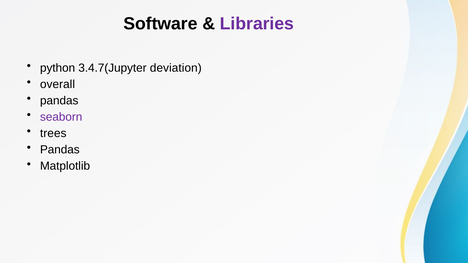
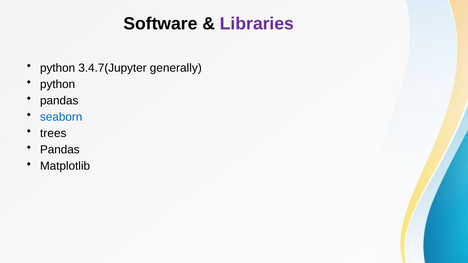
deviation: deviation -> generally
overall at (58, 84): overall -> python
seaborn colour: purple -> blue
